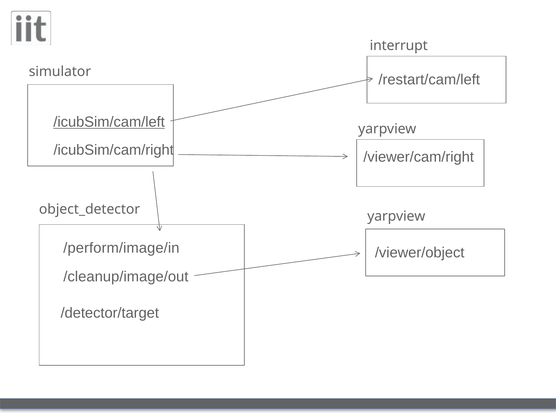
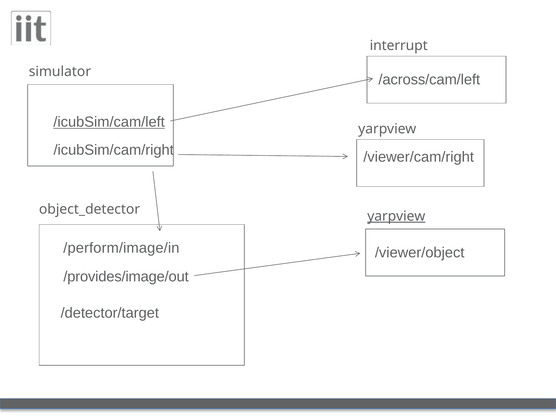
/restart/cam/left: /restart/cam/left -> /across/cam/left
yarpview at (396, 216) underline: none -> present
/cleanup/image/out: /cleanup/image/out -> /provides/image/out
